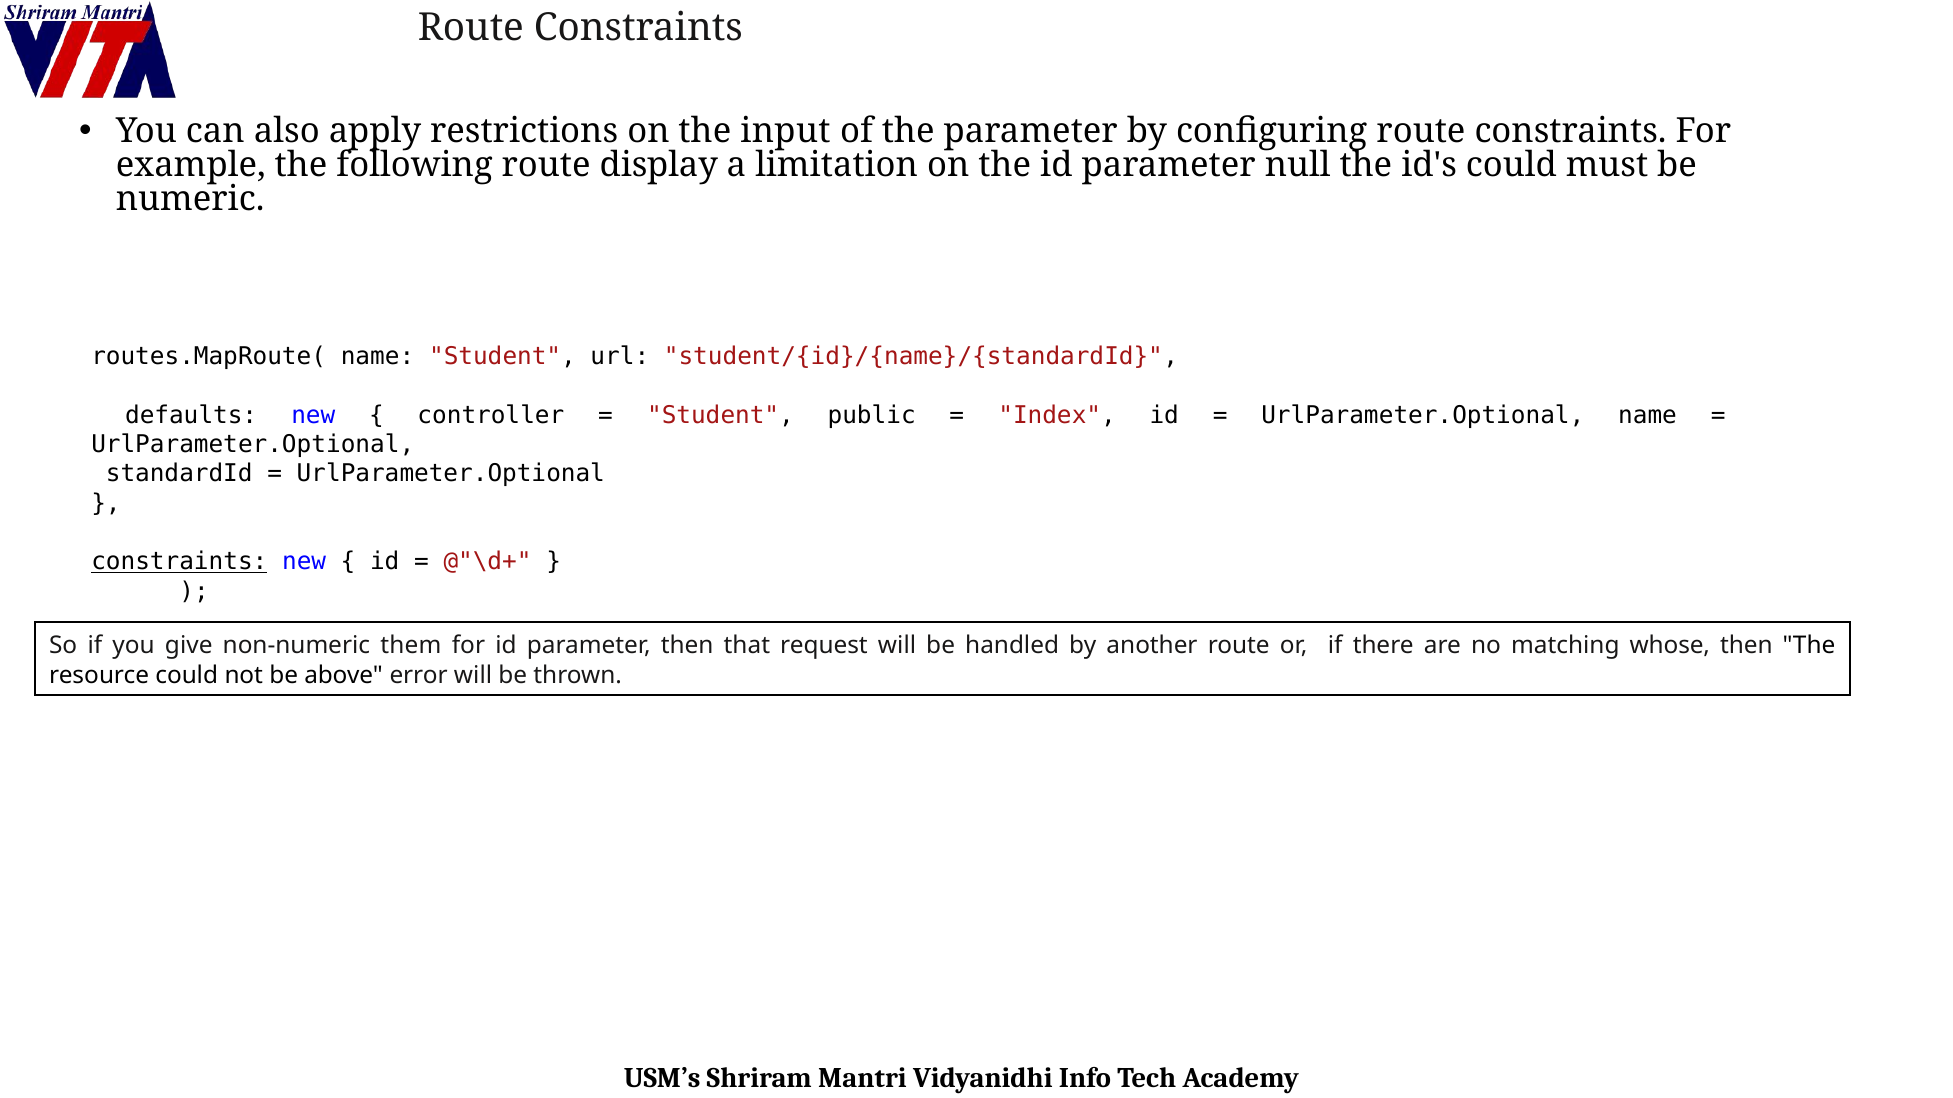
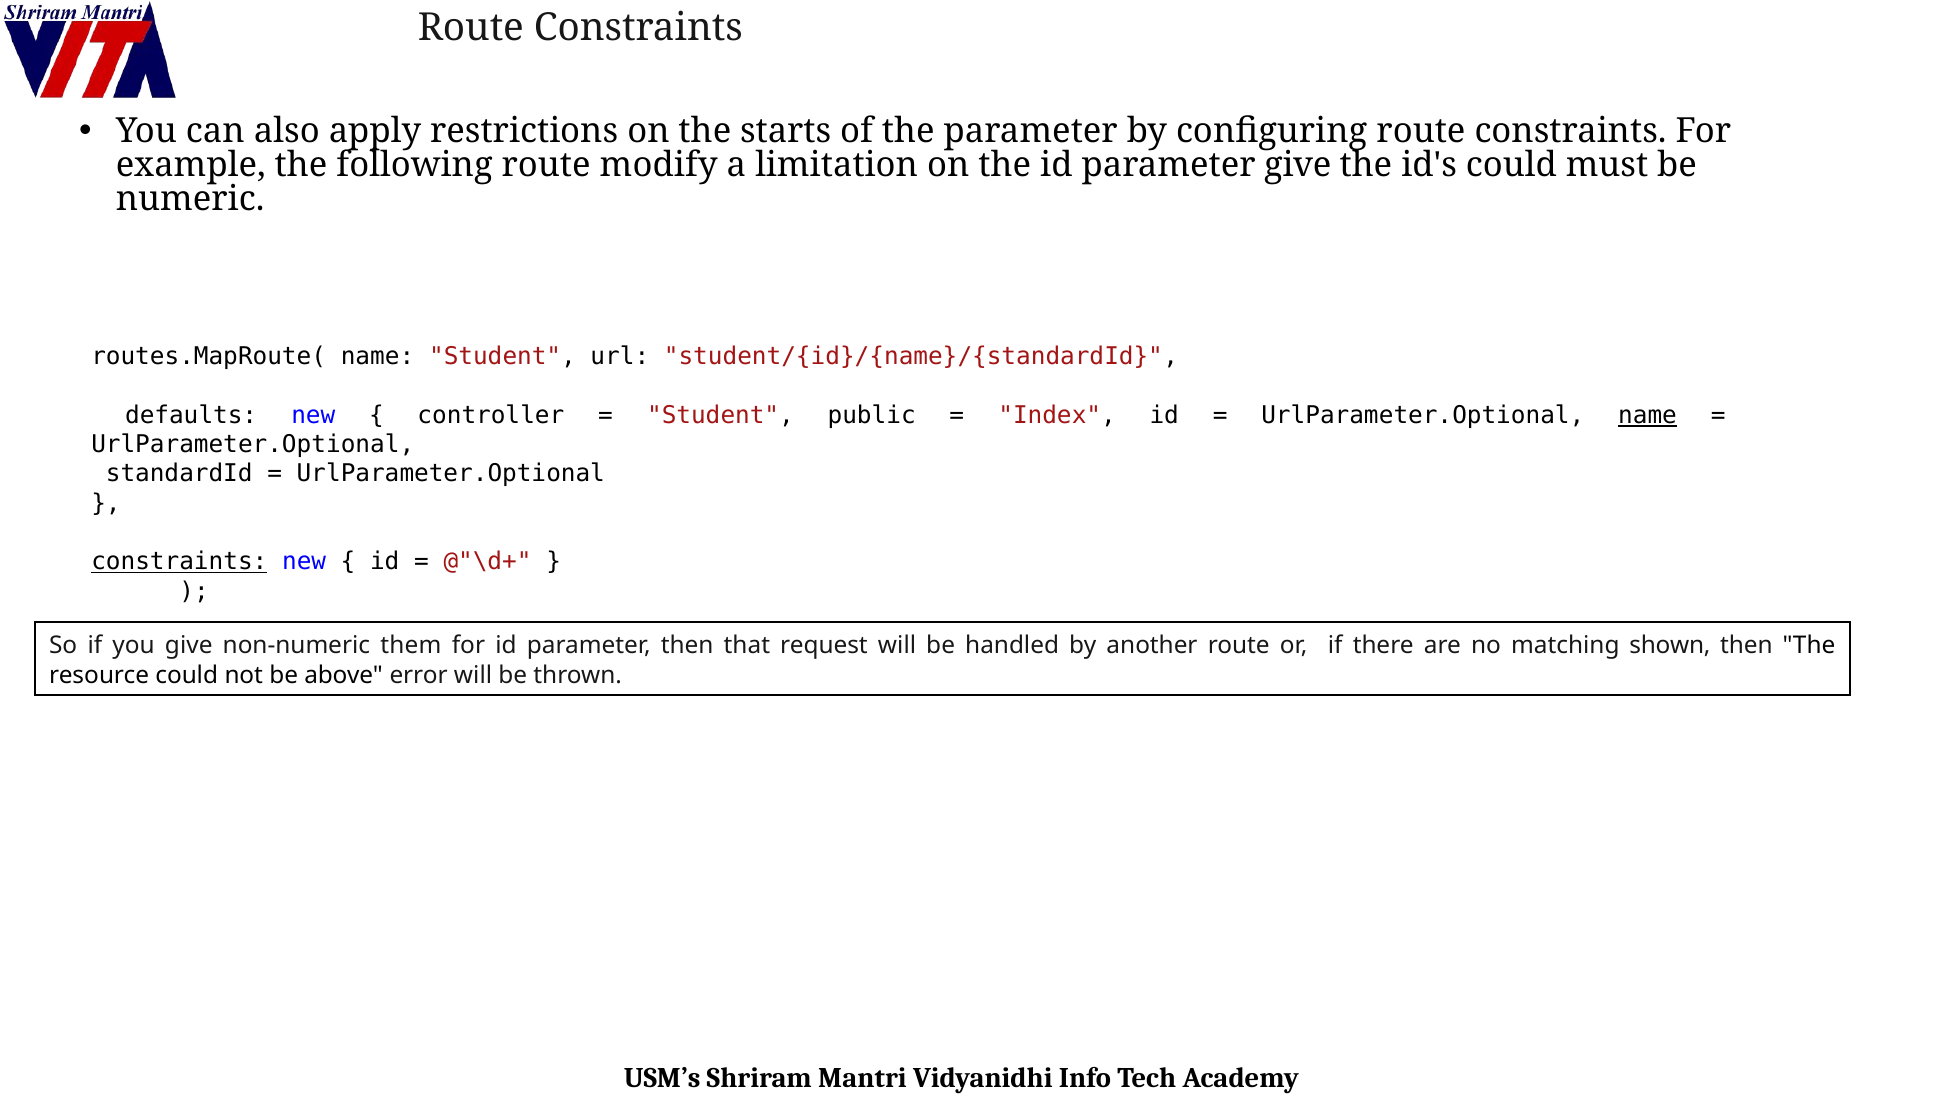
input: input -> starts
display: display -> modify
parameter null: null -> give
name at (1648, 416) underline: none -> present
whose: whose -> shown
